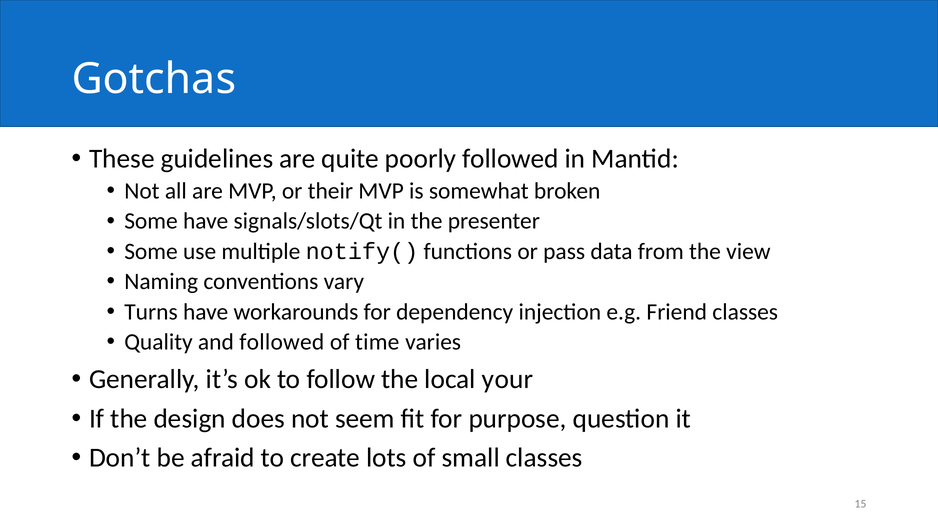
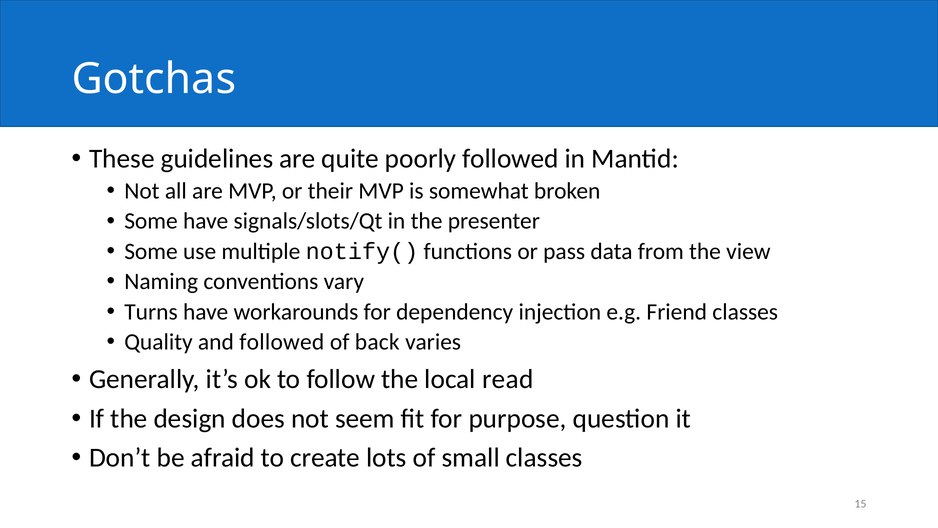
time: time -> back
your: your -> read
